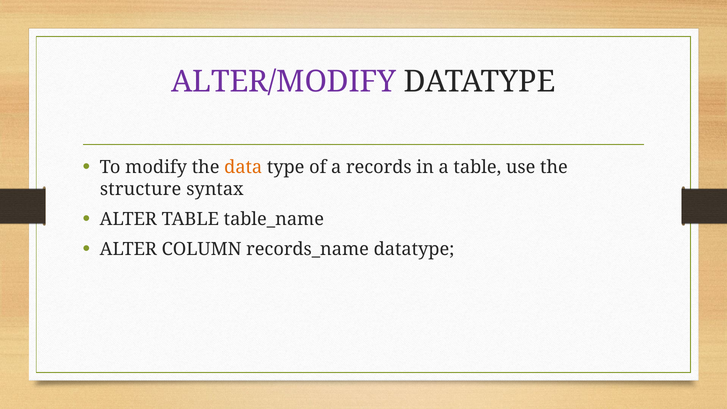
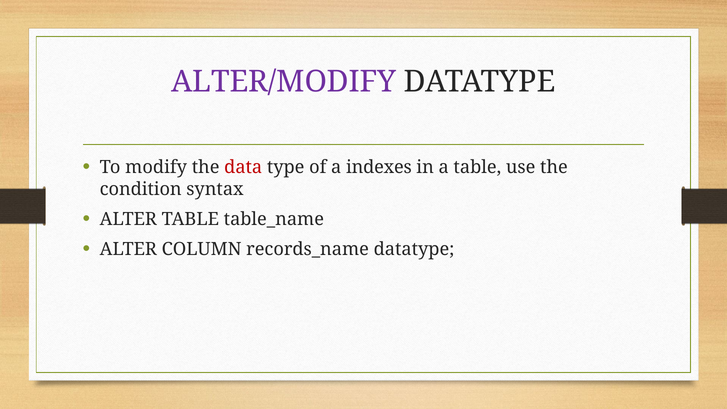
data colour: orange -> red
records: records -> indexes
structure: structure -> condition
